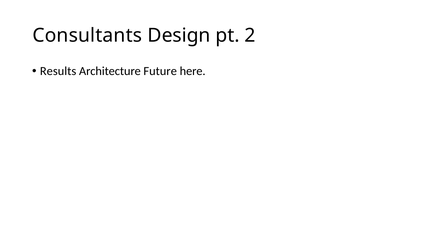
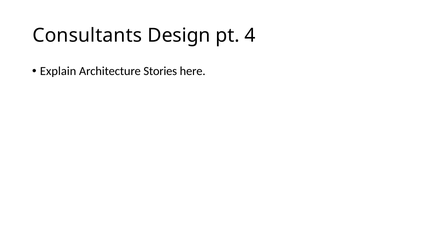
2: 2 -> 4
Results: Results -> Explain
Future: Future -> Stories
